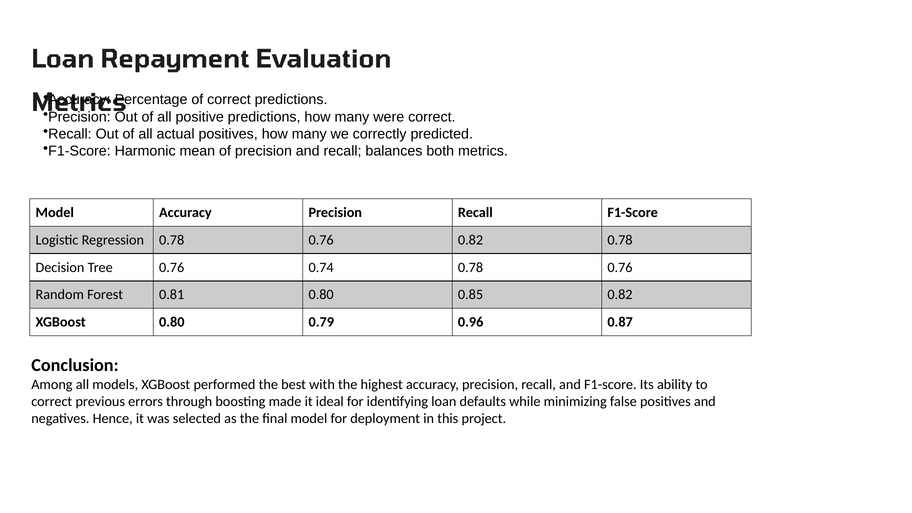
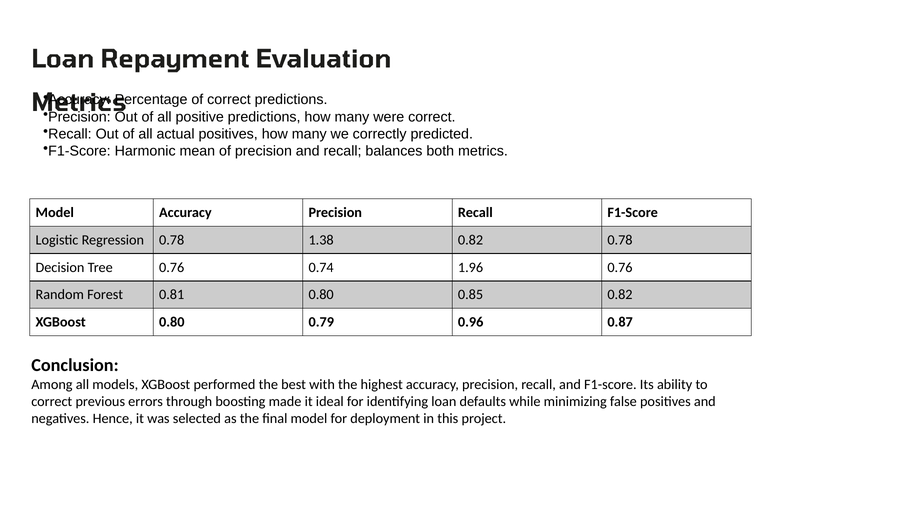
Regression 0.78 0.76: 0.76 -> 1.38
0.74 0.78: 0.78 -> 1.96
